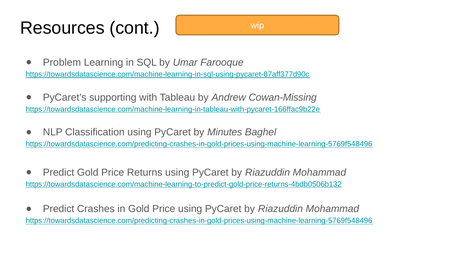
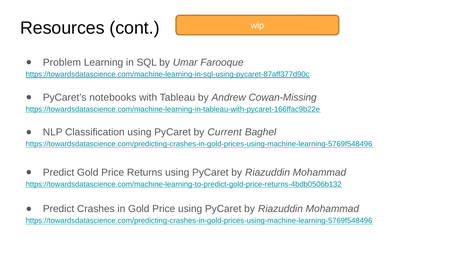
supporting: supporting -> notebooks
Minutes: Minutes -> Current
